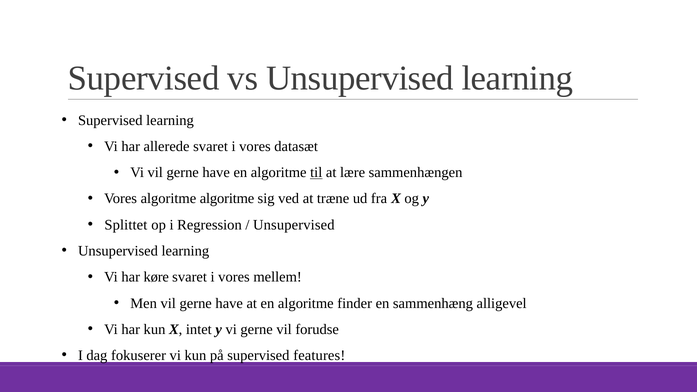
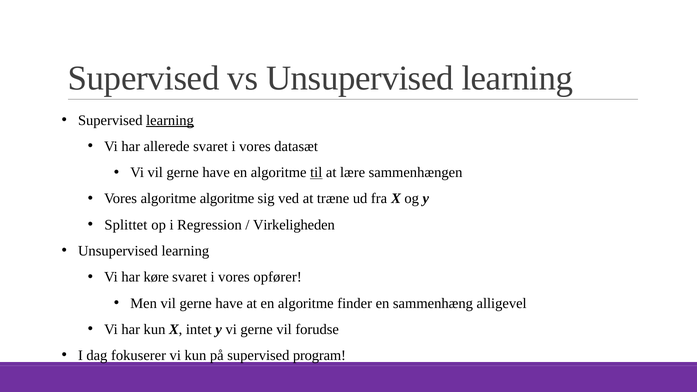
learning at (170, 120) underline: none -> present
Unsupervised at (294, 225): Unsupervised -> Virkeligheden
mellem: mellem -> opfører
features: features -> program
